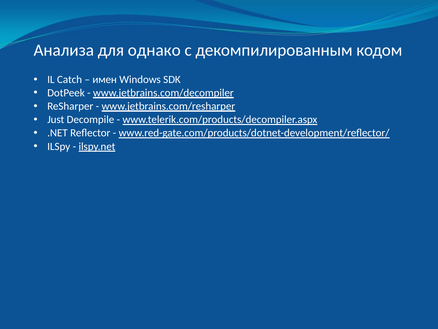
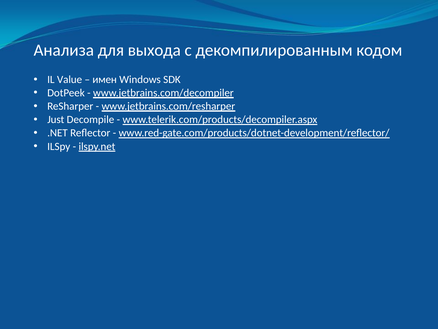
однако: однако -> выхода
Catch: Catch -> Value
